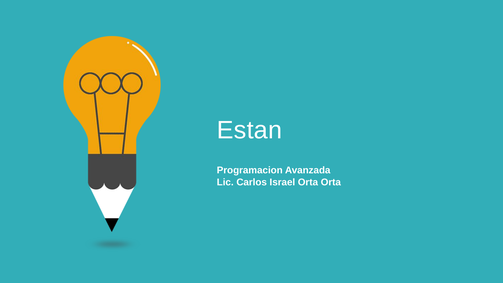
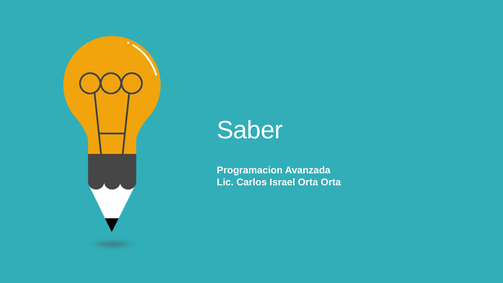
Estan: Estan -> Saber
